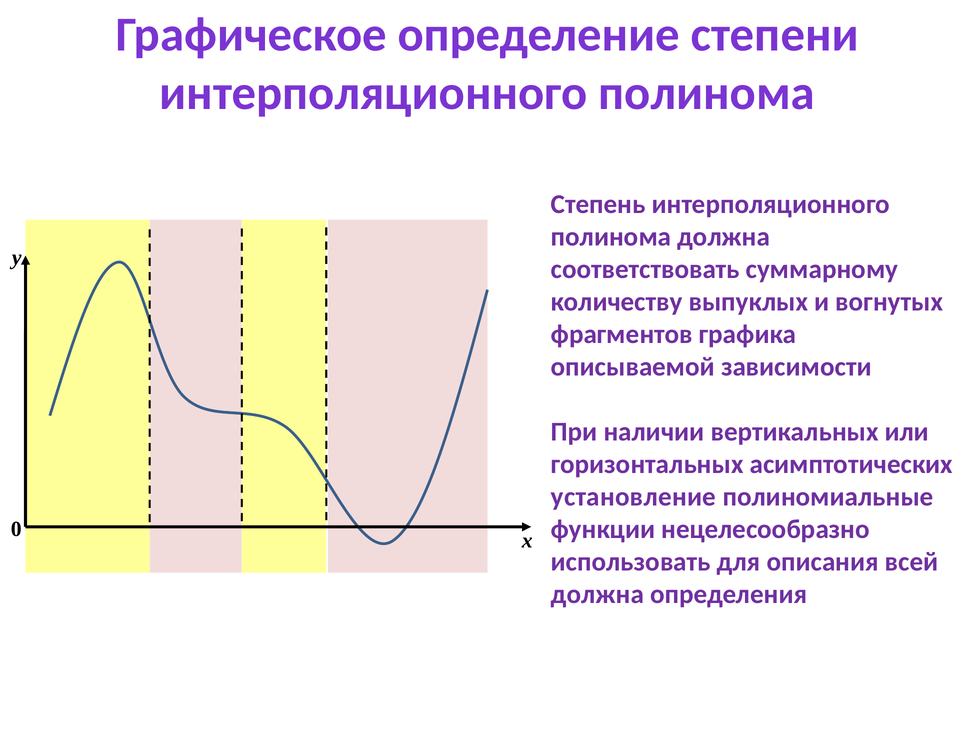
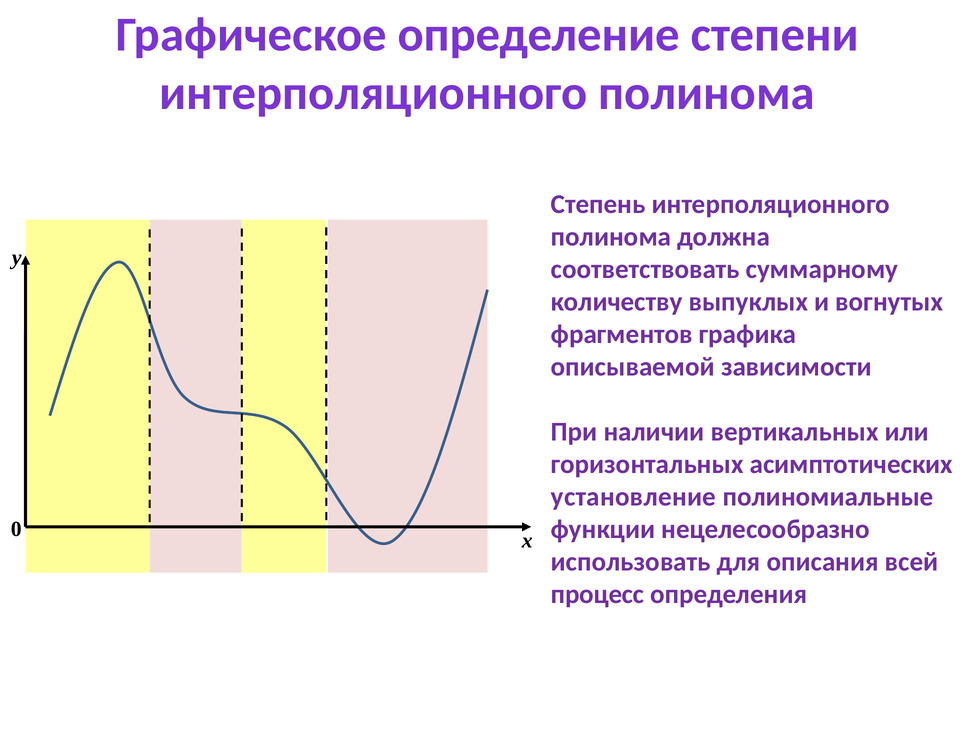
должна at (597, 594): должна -> процесс
